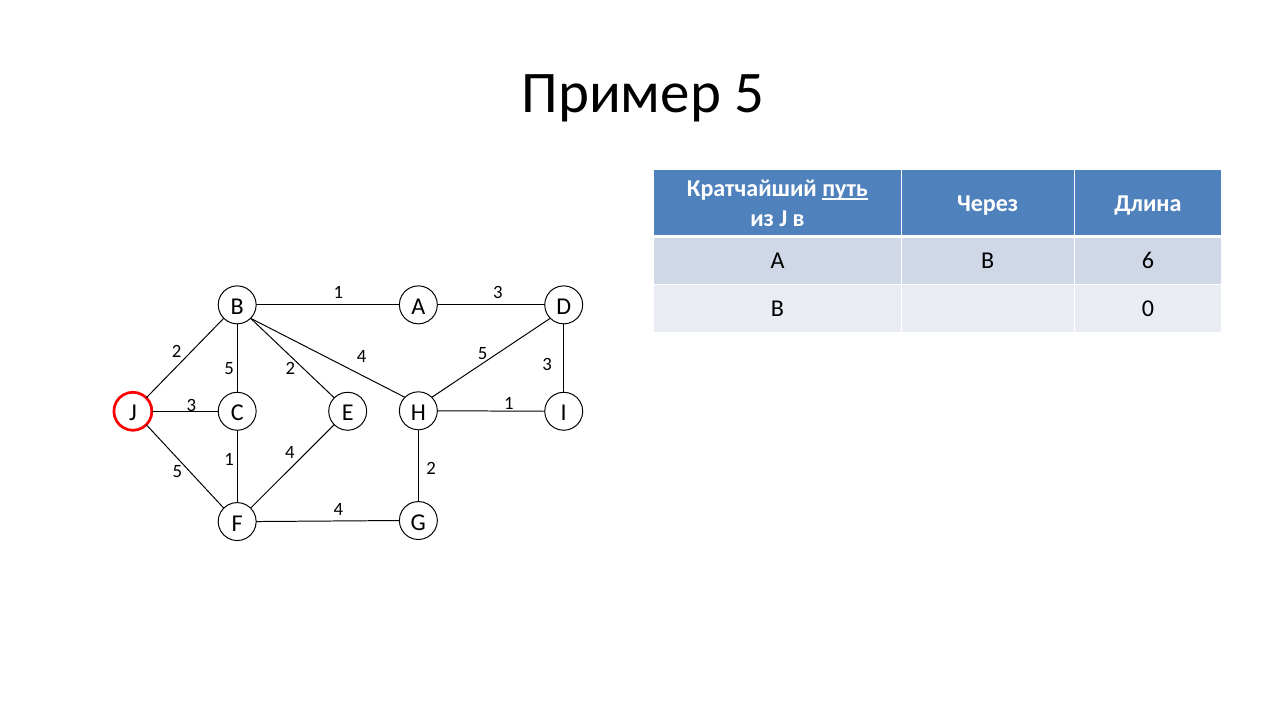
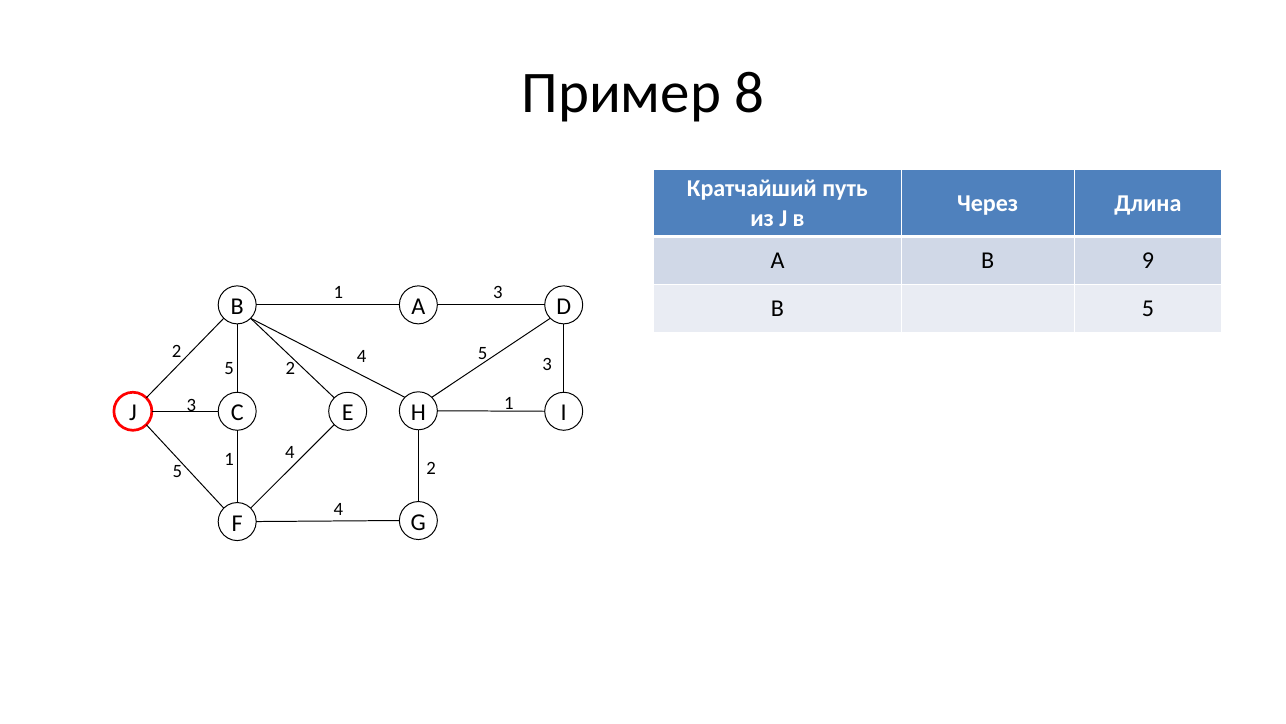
Пример 5: 5 -> 8
путь underline: present -> none
A B 6: 6 -> 9
B 0: 0 -> 5
